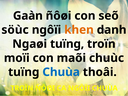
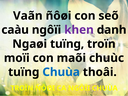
Gaàn: Gaàn -> Vaãn
söùc: söùc -> caàu
khen colour: orange -> purple
